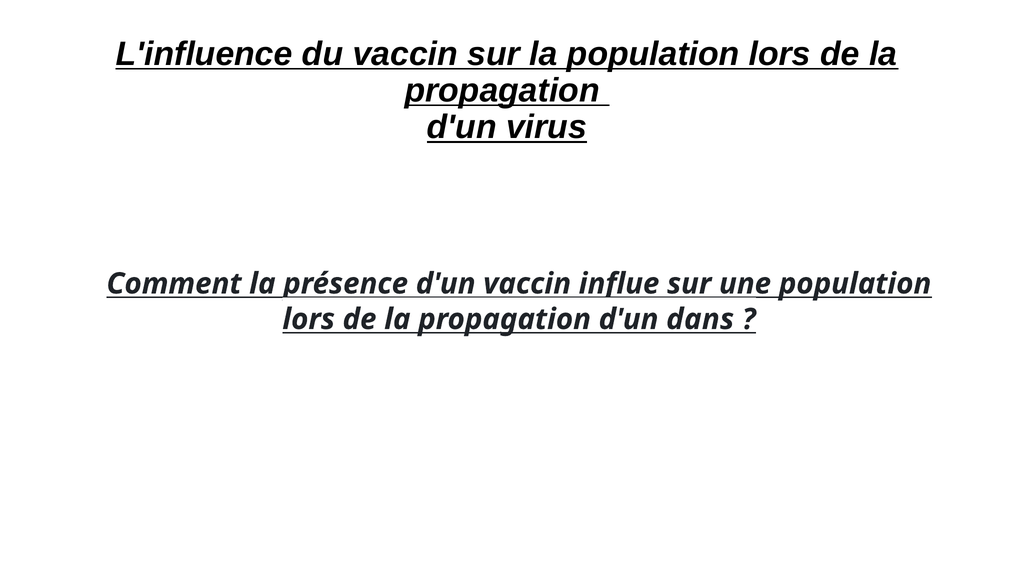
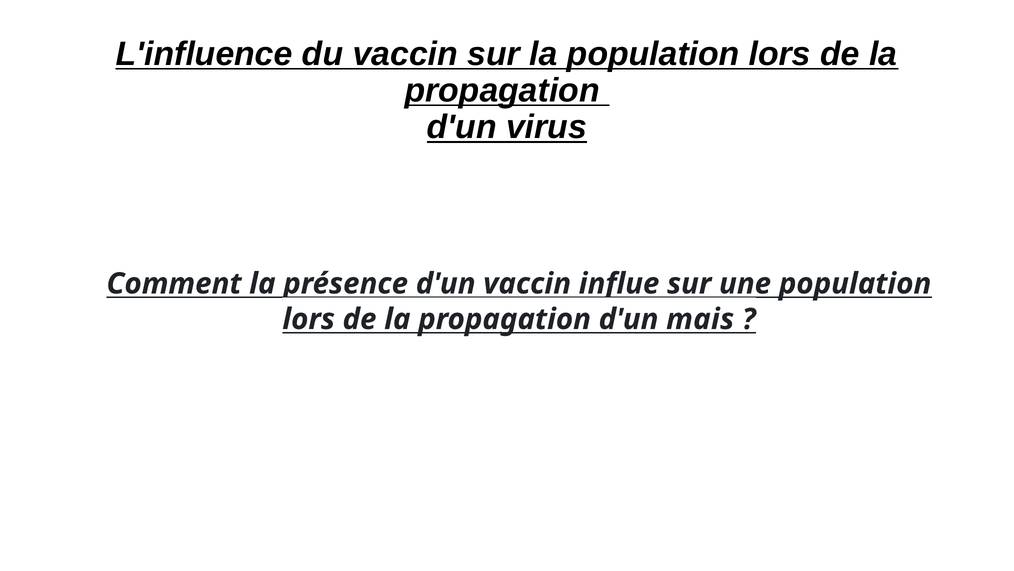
dans: dans -> mais
